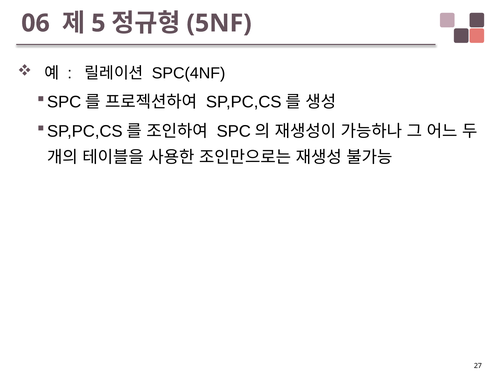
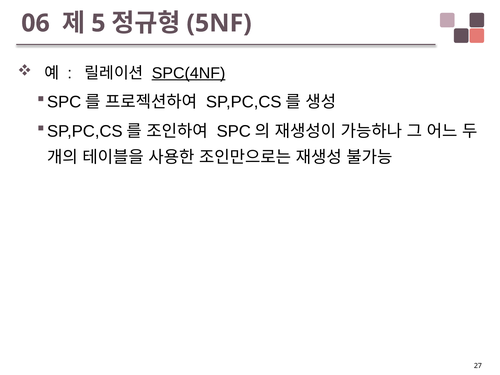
SPC(4NF underline: none -> present
